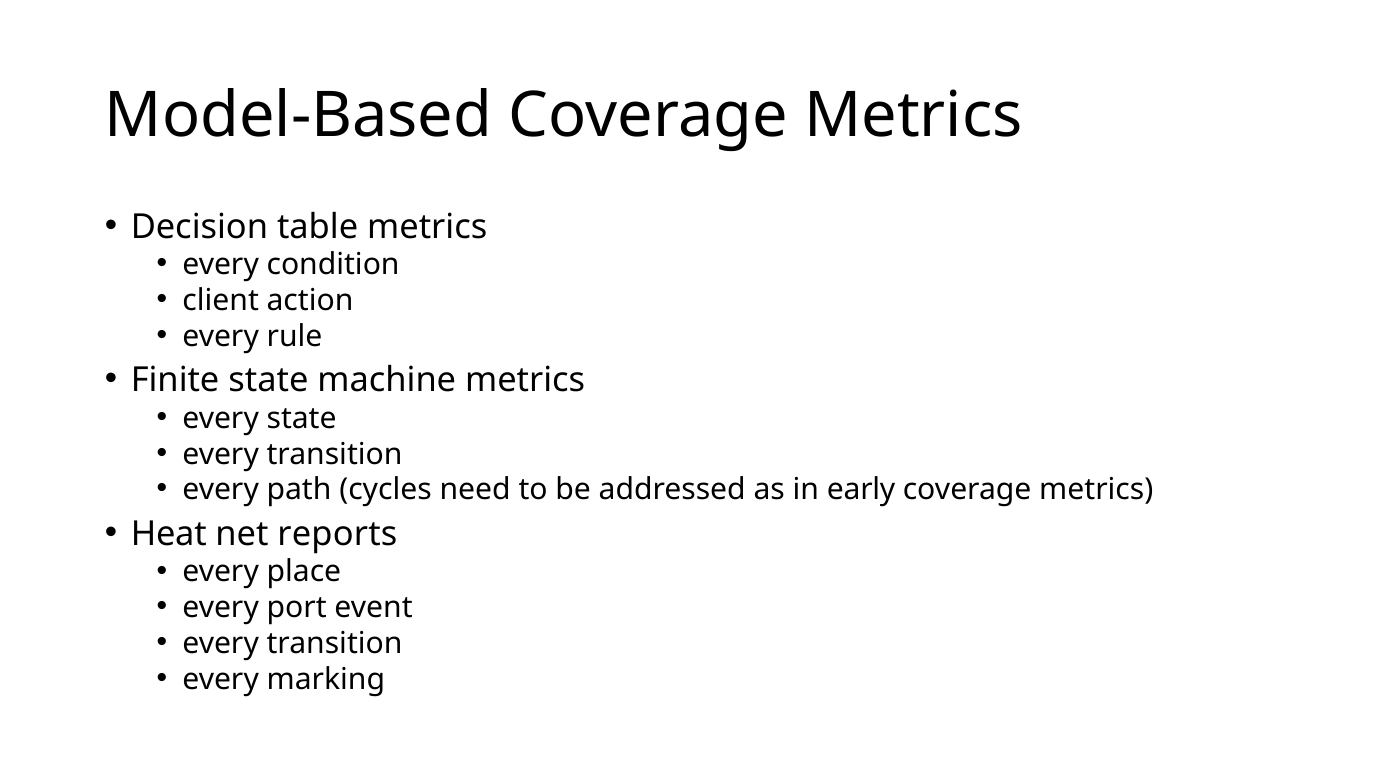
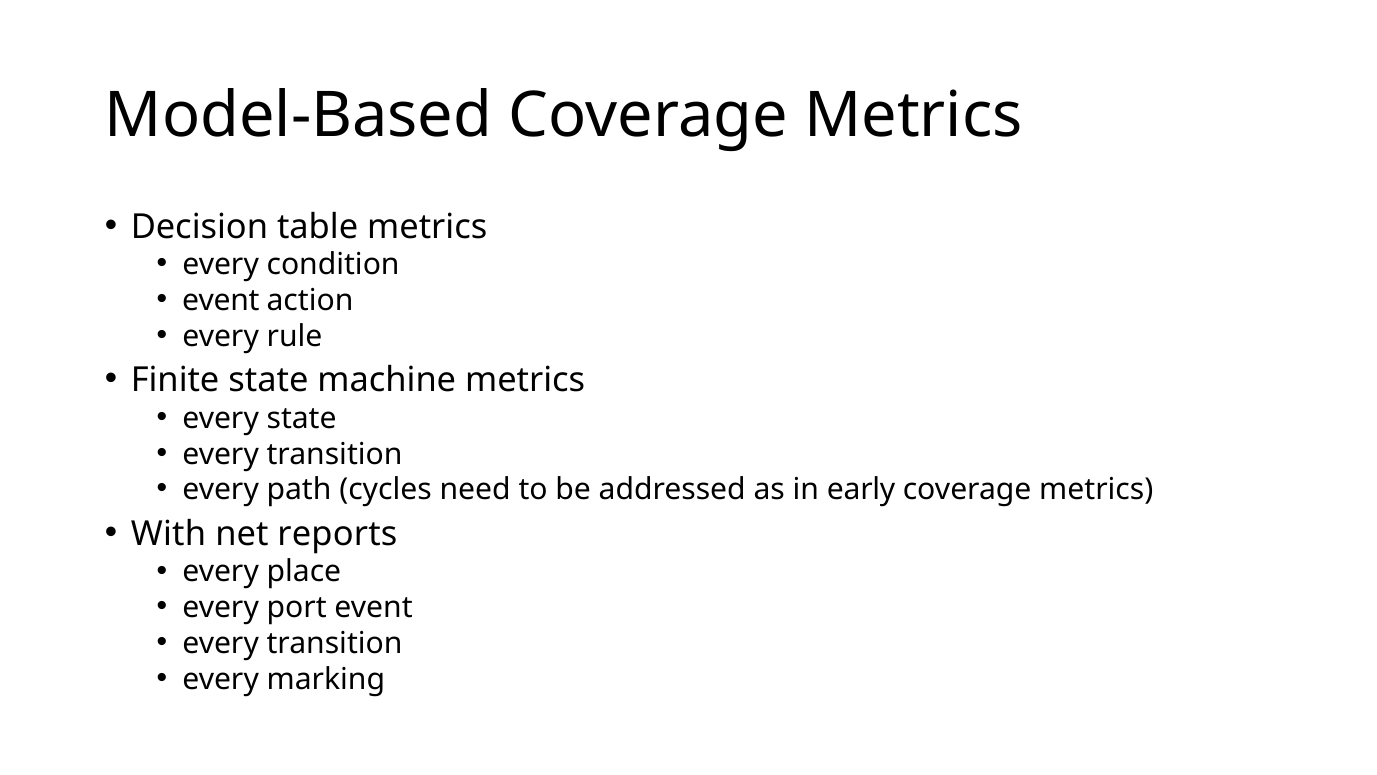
client at (221, 300): client -> event
Heat: Heat -> With
